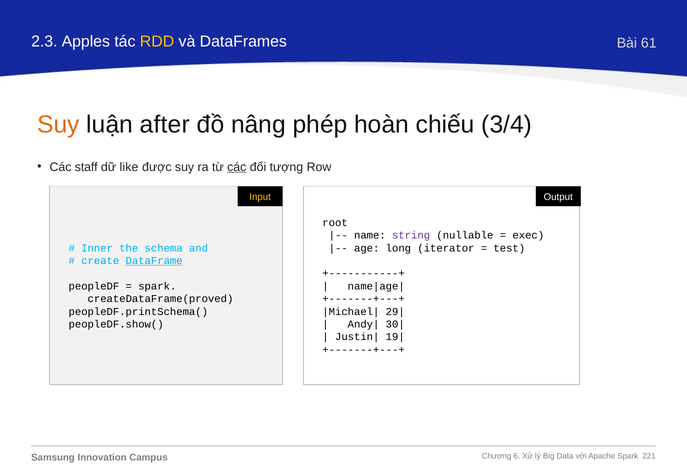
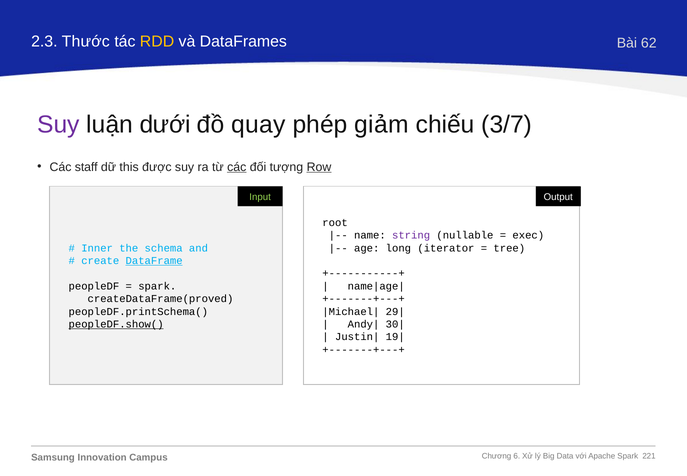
Apples: Apples -> Thước
61: 61 -> 62
Suy at (58, 124) colour: orange -> purple
after: after -> dưới
nâng: nâng -> quay
hoàn: hoàn -> giảm
3/4: 3/4 -> 3/7
like: like -> this
Row underline: none -> present
Input colour: yellow -> light green
test: test -> tree
peopleDF.show( underline: none -> present
